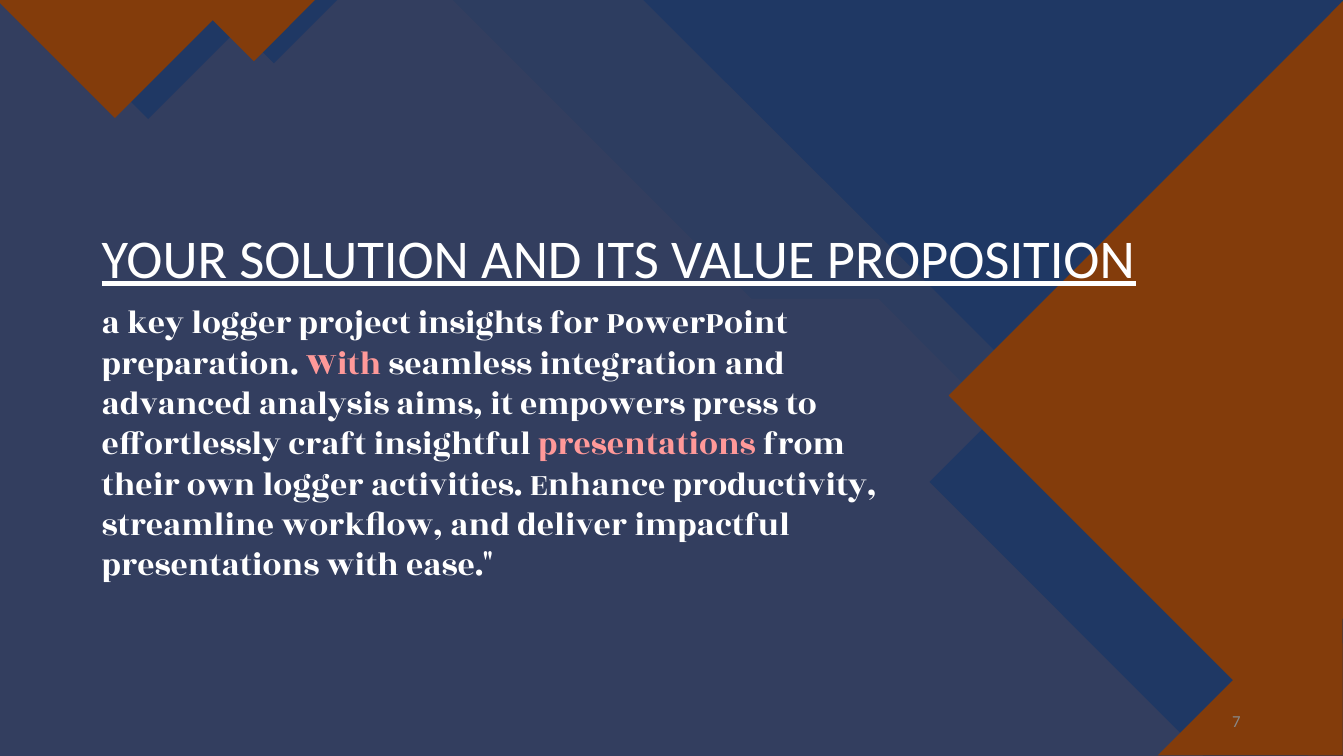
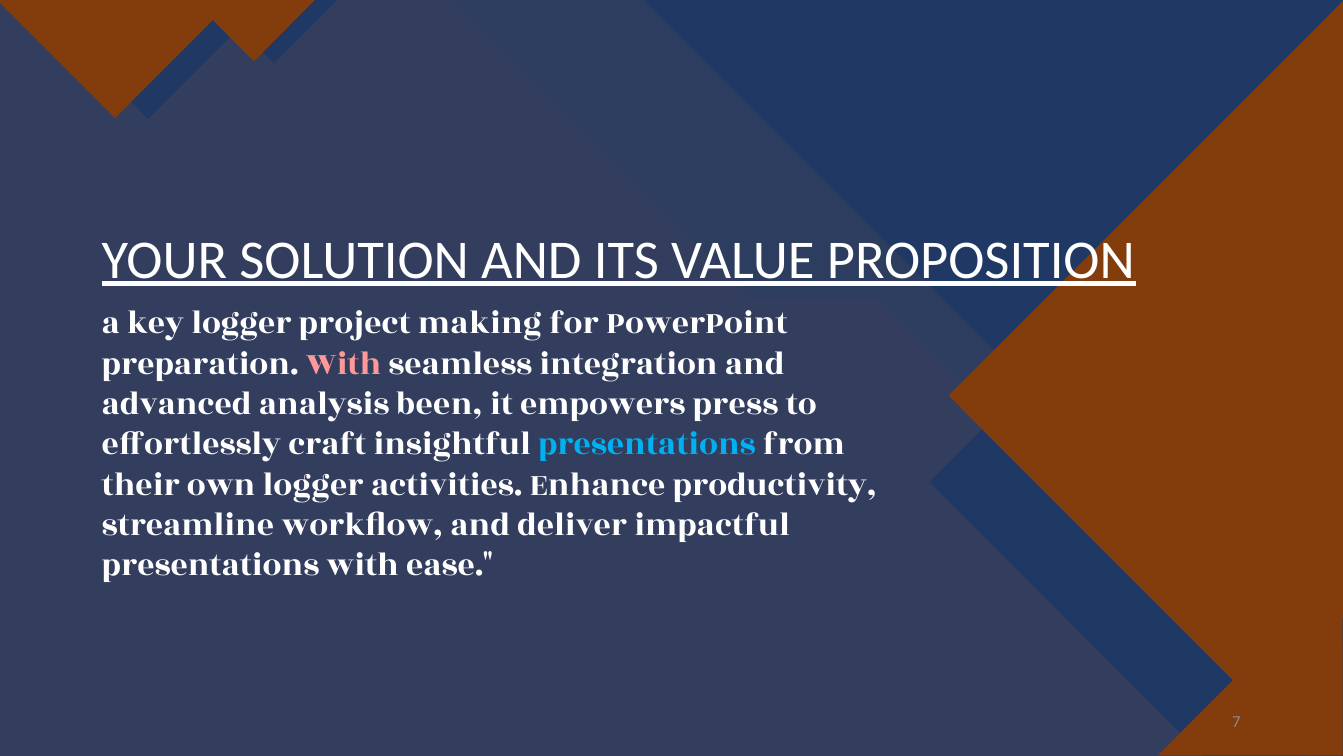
insights: insights -> making
aims: aims -> been
presentations at (647, 444) colour: pink -> light blue
